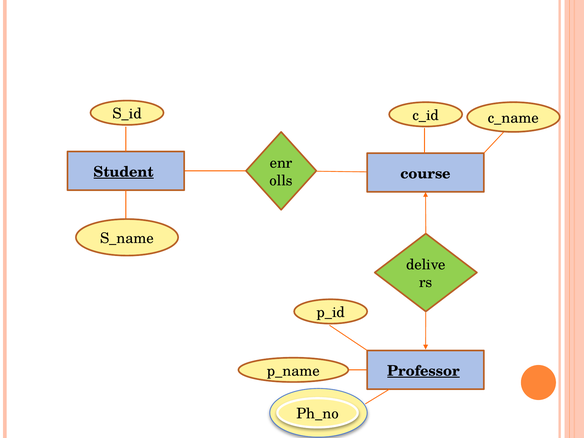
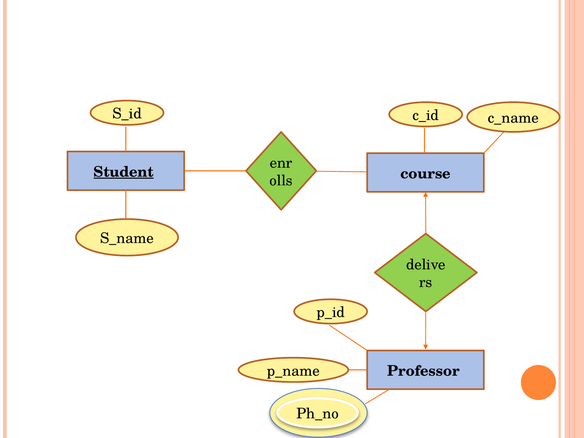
Professor underline: present -> none
